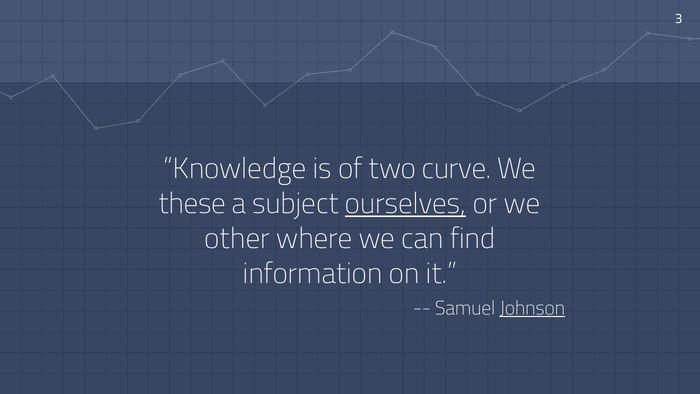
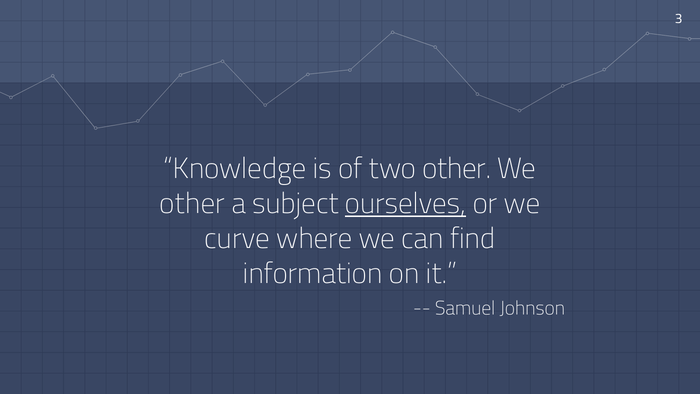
two curve: curve -> other
these at (192, 204): these -> other
other: other -> curve
Johnson underline: present -> none
